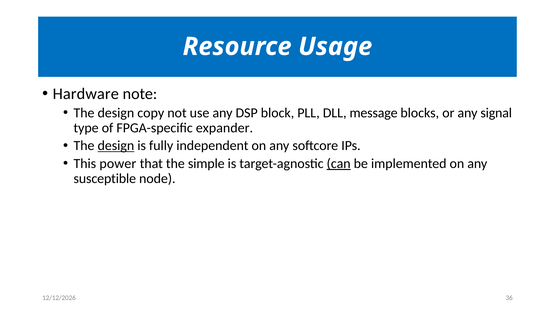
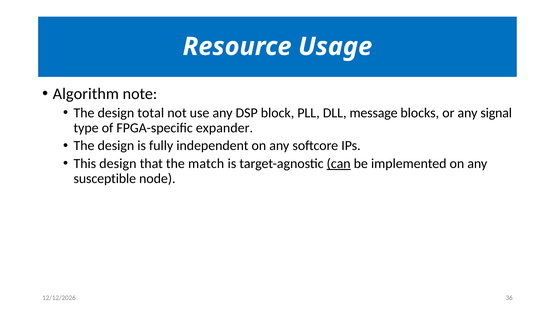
Hardware: Hardware -> Algorithm
copy: copy -> total
design at (116, 146) underline: present -> none
This power: power -> design
simple: simple -> match
